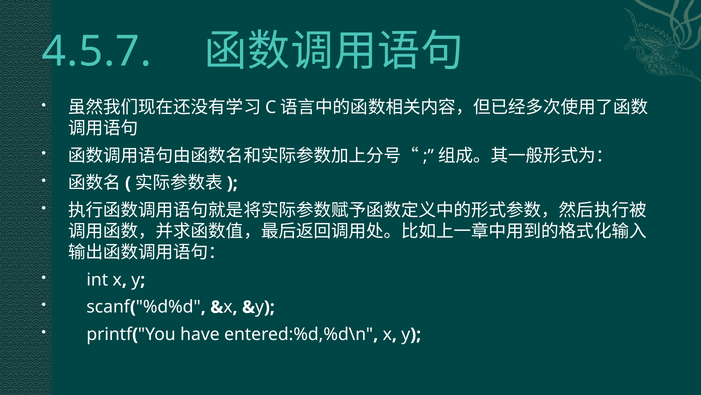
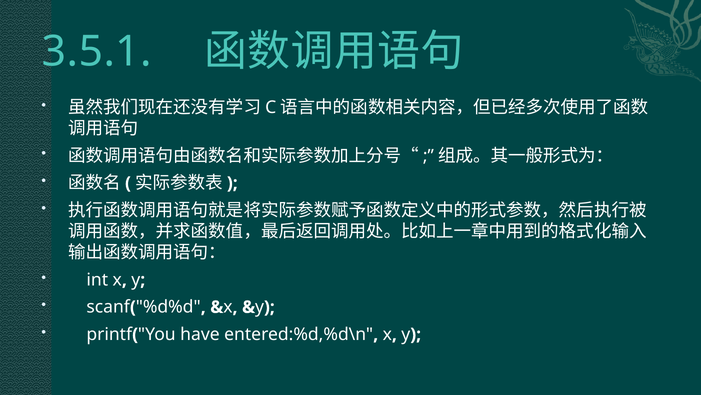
4.5.7: 4.5.7 -> 3.5.1
